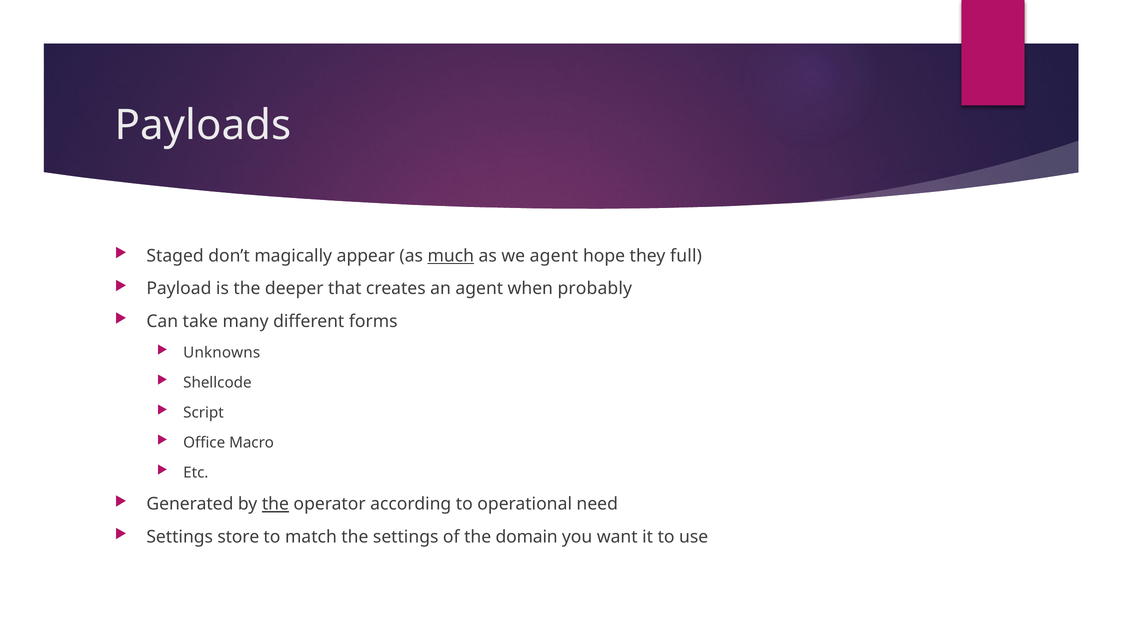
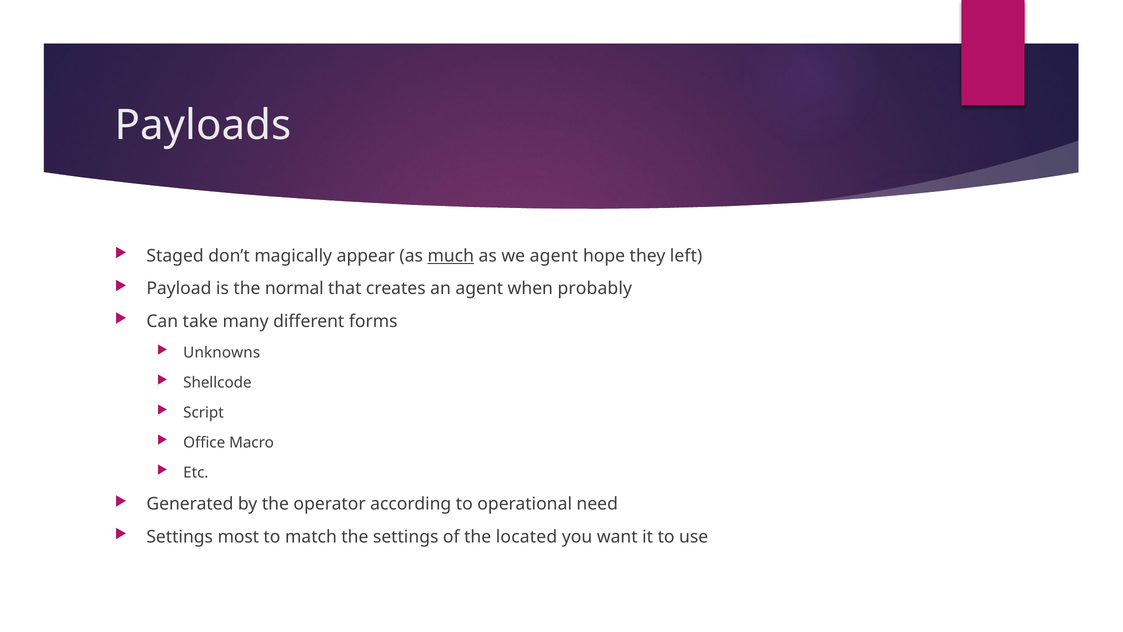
full: full -> left
deeper: deeper -> normal
the at (275, 504) underline: present -> none
store: store -> most
domain: domain -> located
